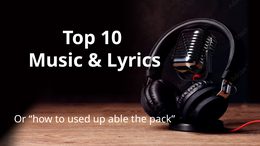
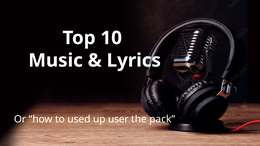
able: able -> user
